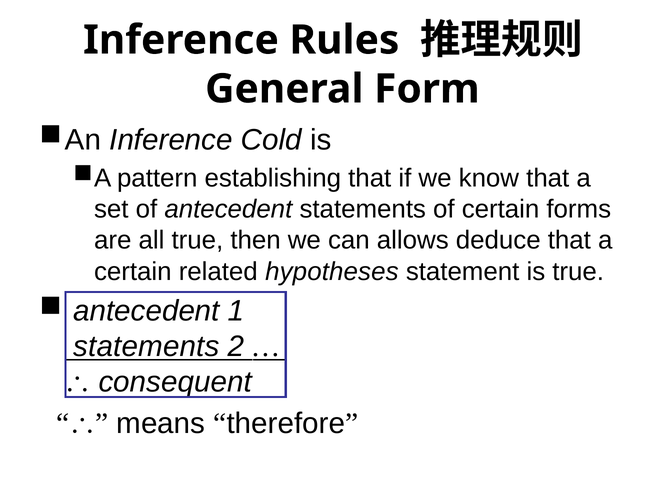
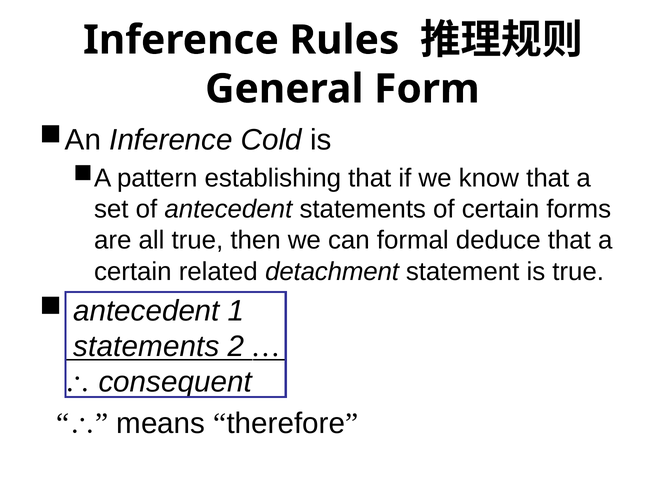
allows: allows -> formal
hypotheses: hypotheses -> detachment
